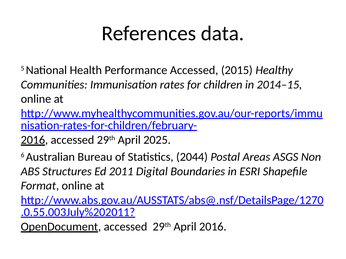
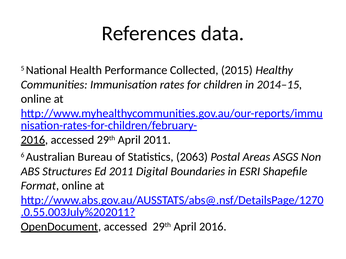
Performance Accessed: Accessed -> Collected
April 2025: 2025 -> 2011
2044: 2044 -> 2063
